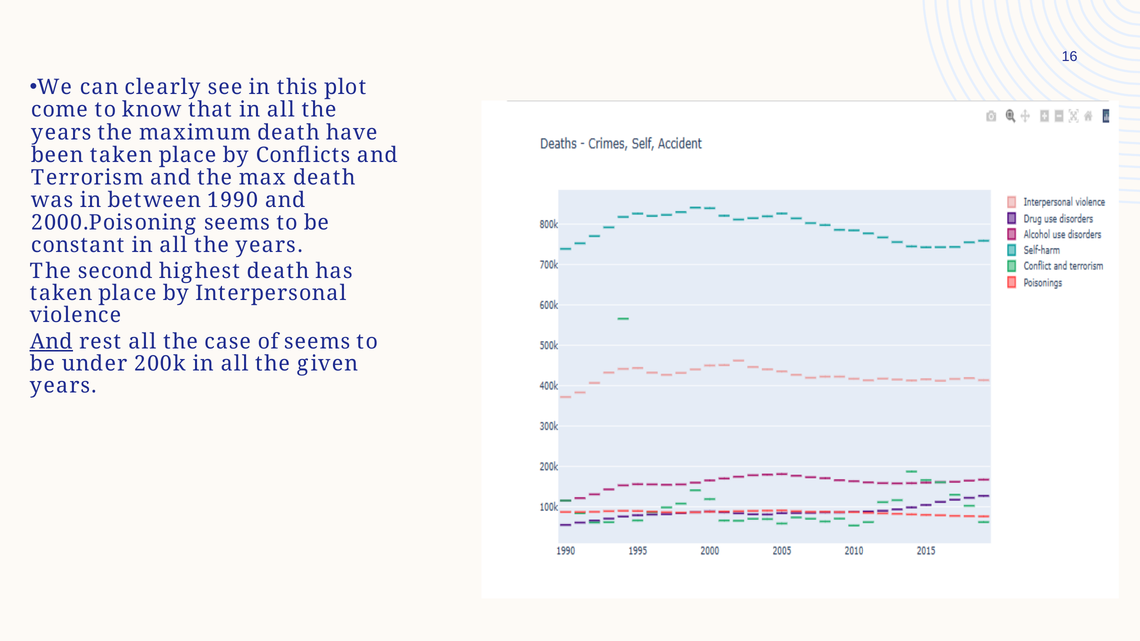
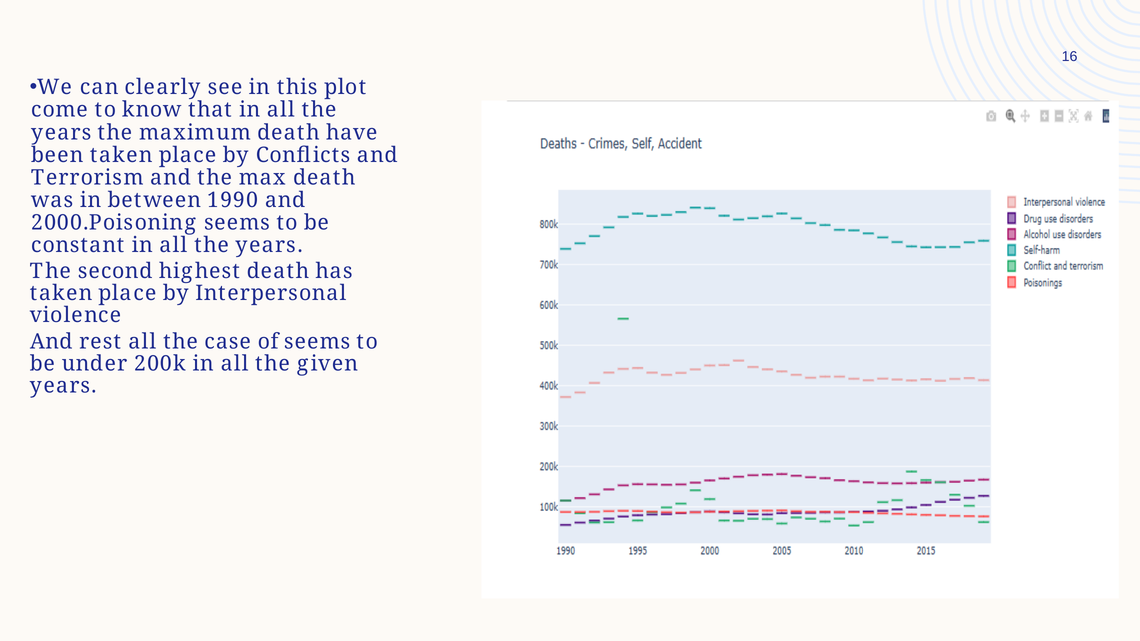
And at (51, 342) underline: present -> none
